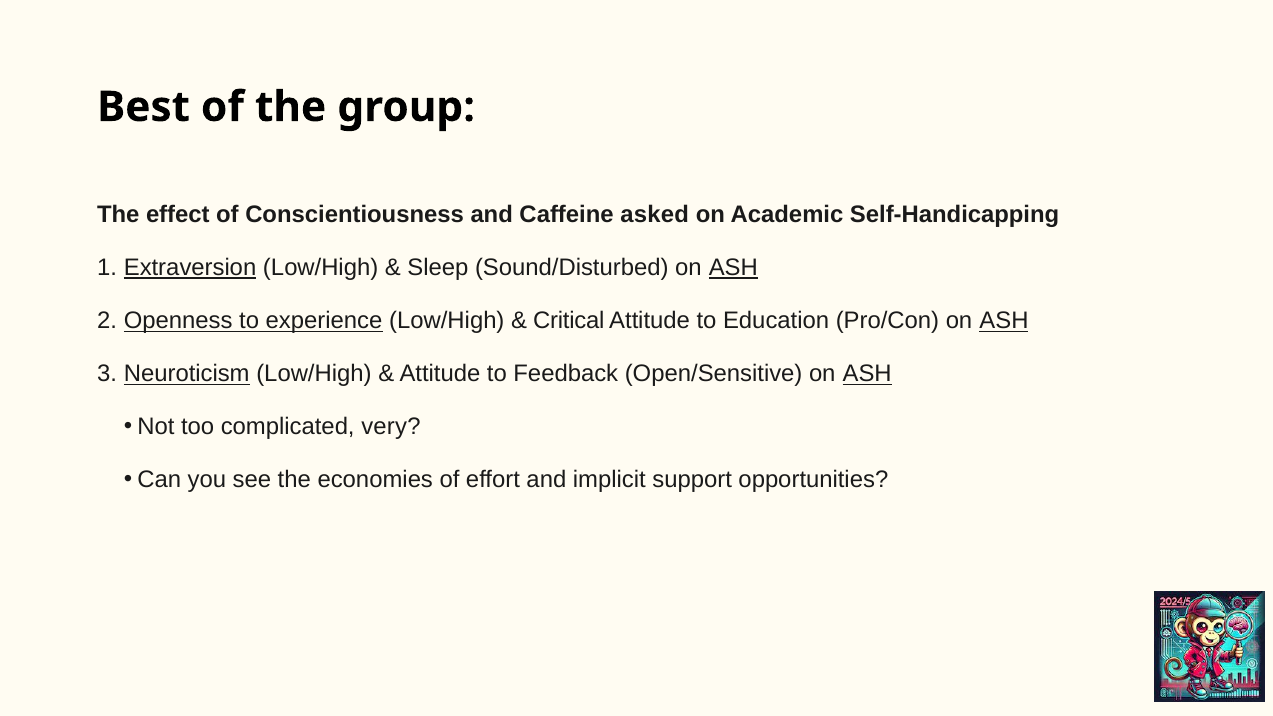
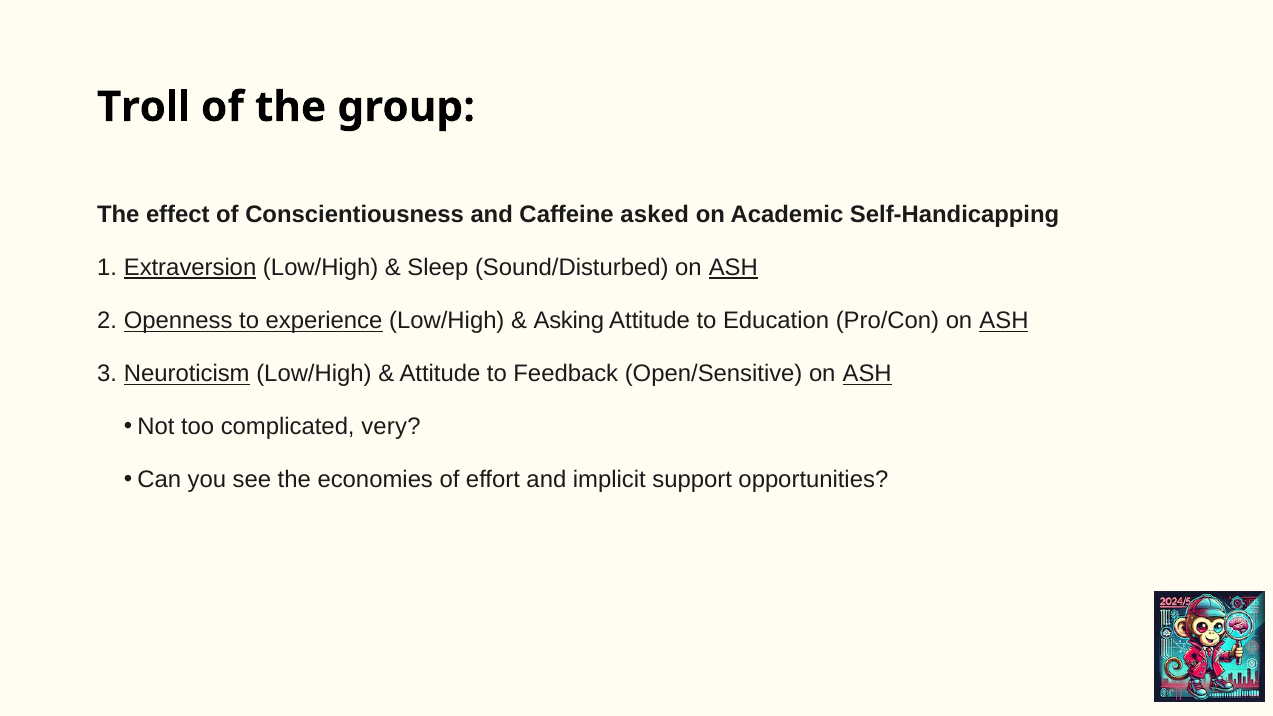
Best: Best -> Troll
Critical: Critical -> Asking
